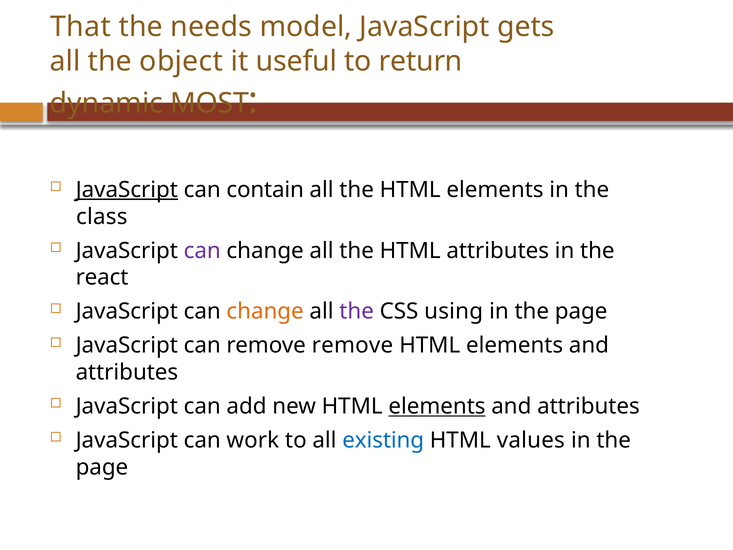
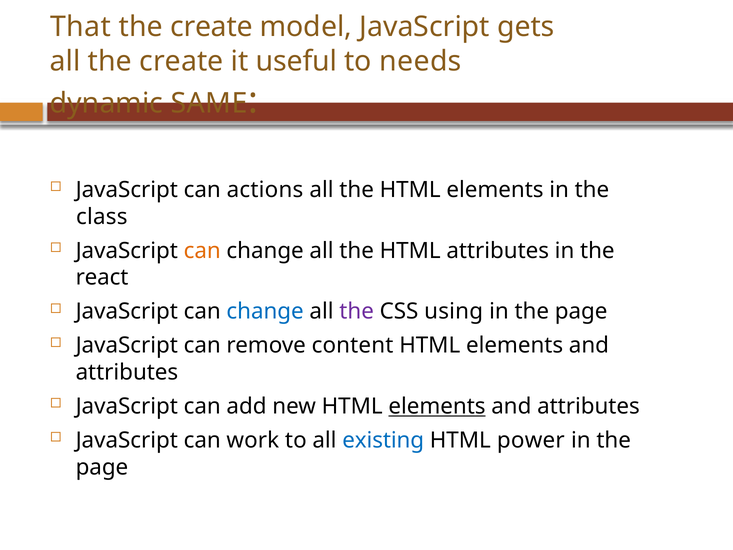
needs at (211, 27): needs -> create
all the object: object -> create
return: return -> needs
MOST: MOST -> SAME
JavaScript at (127, 190) underline: present -> none
contain: contain -> actions
can at (202, 251) colour: purple -> orange
change at (265, 311) colour: orange -> blue
remove remove: remove -> content
values: values -> power
